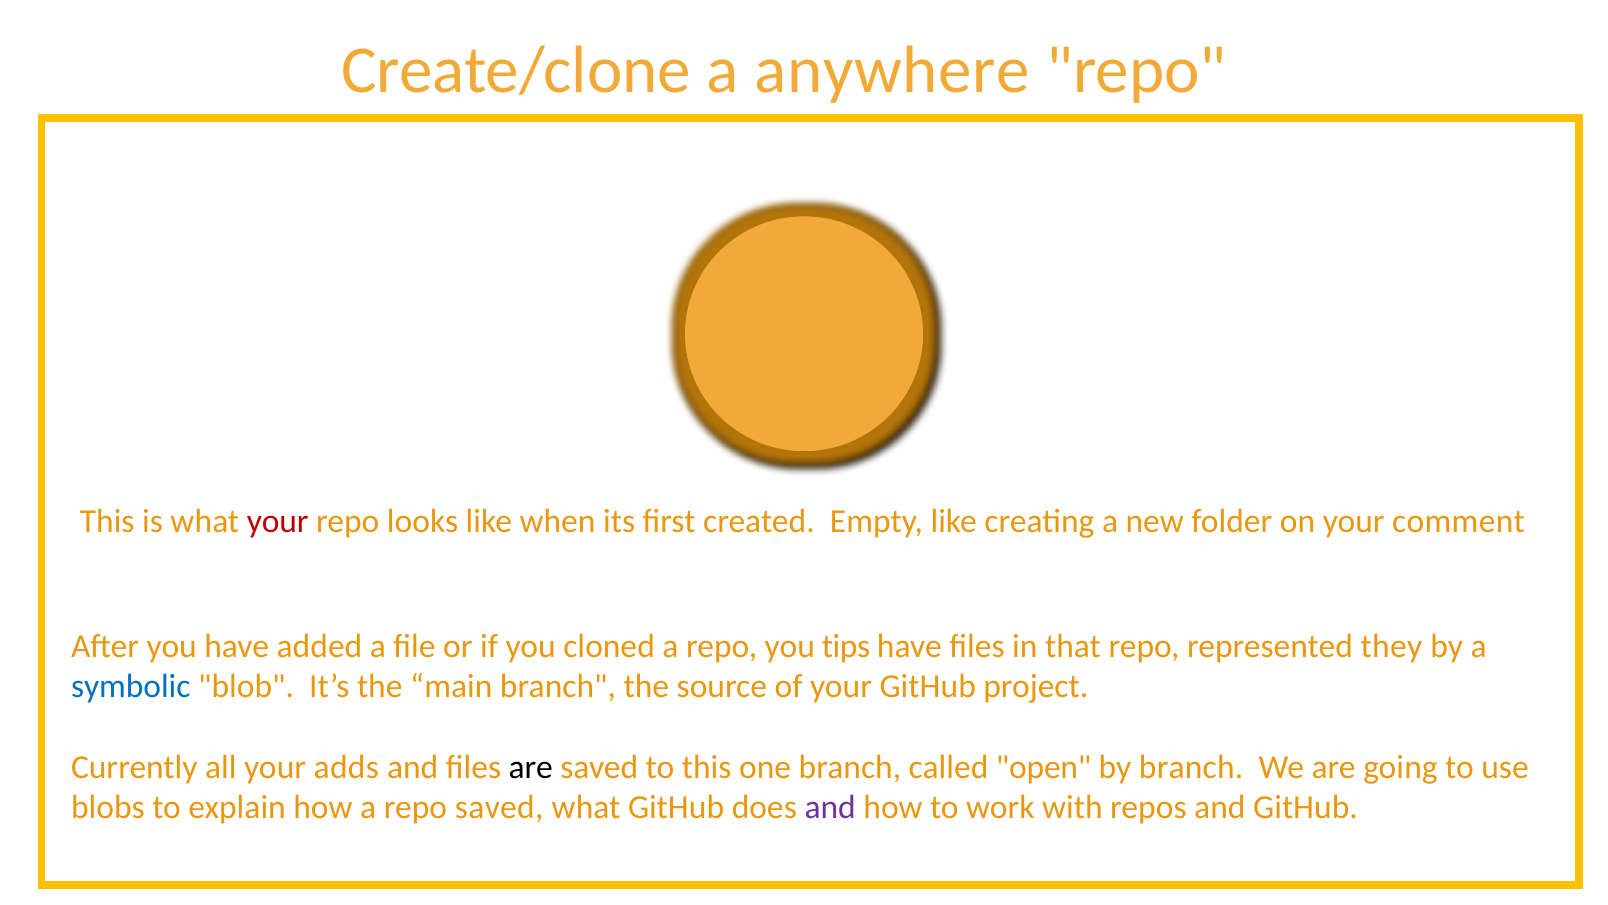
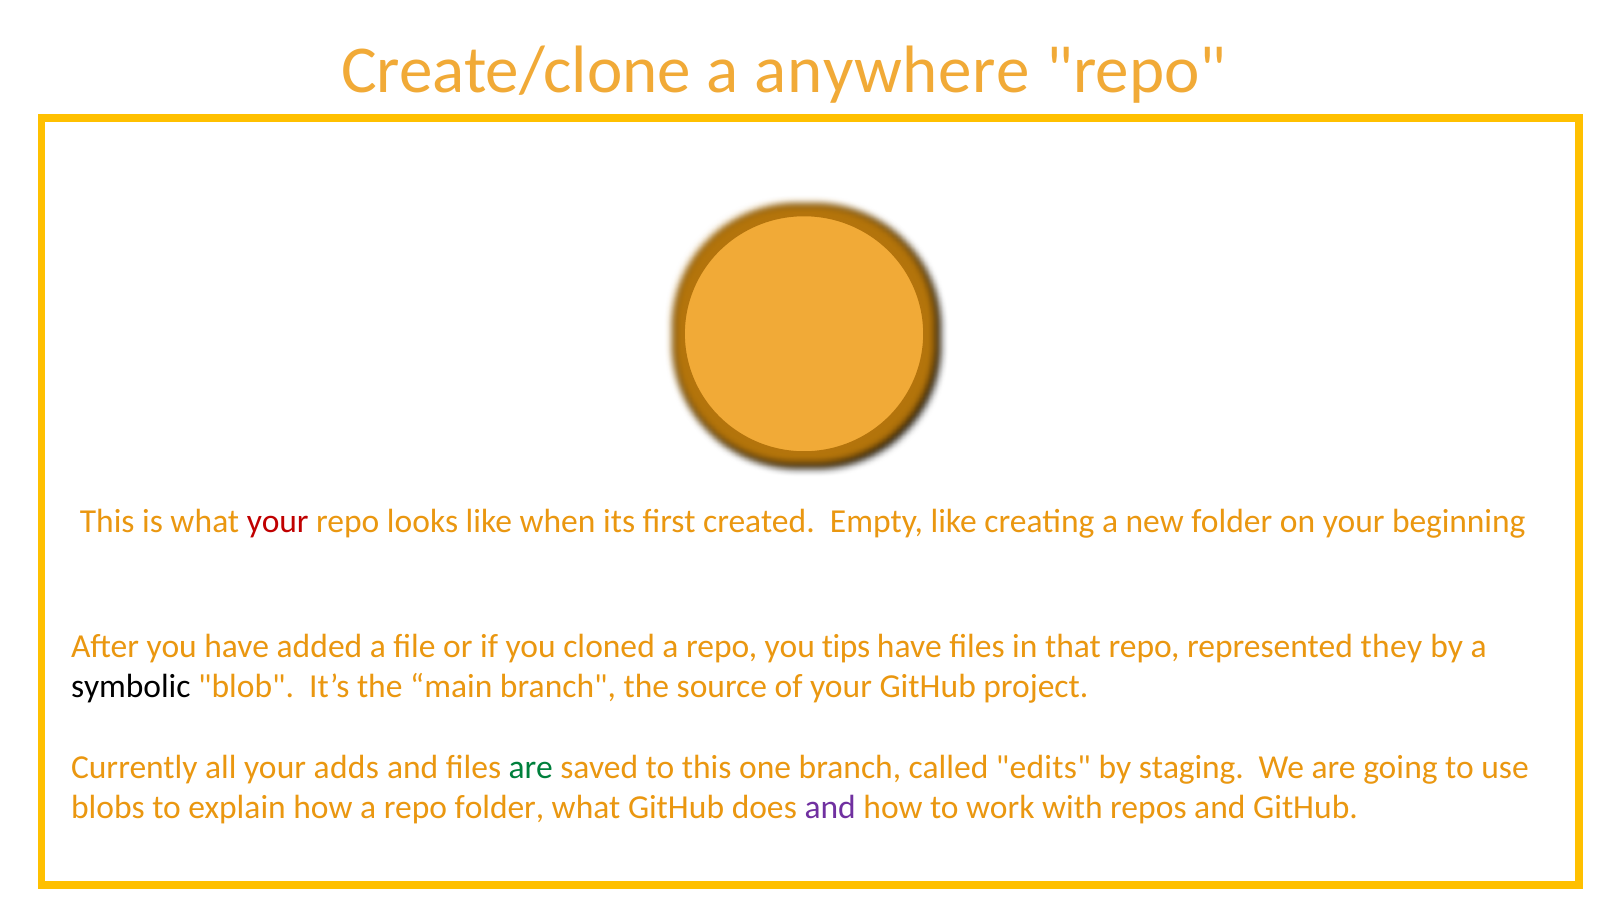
comment: comment -> beginning
symbolic colour: blue -> black
are at (531, 767) colour: black -> green
open: open -> edits
by branch: branch -> staging
repo saved: saved -> folder
